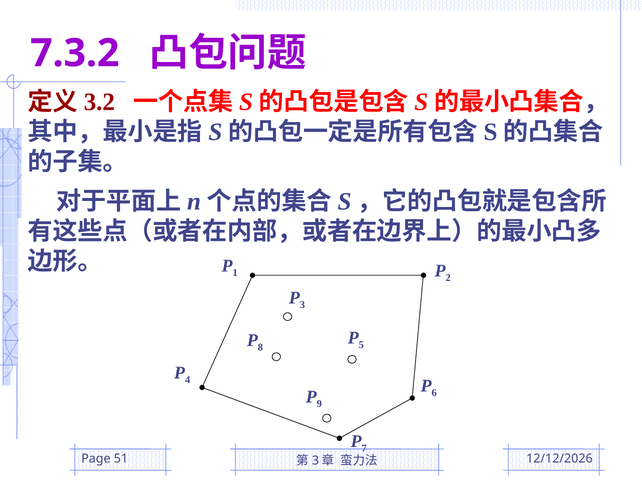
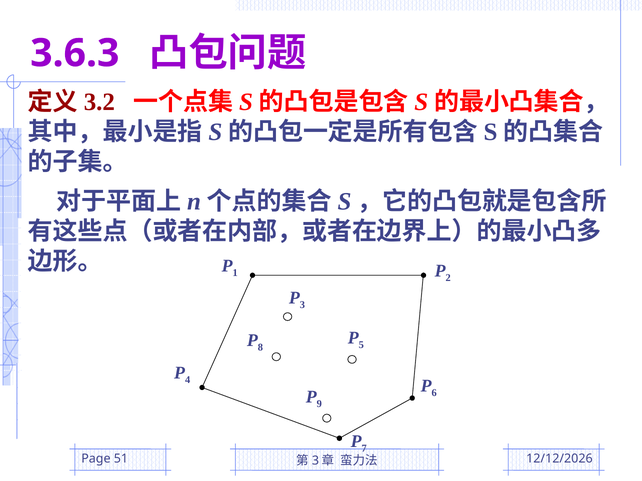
7.3.2: 7.3.2 -> 3.6.3
